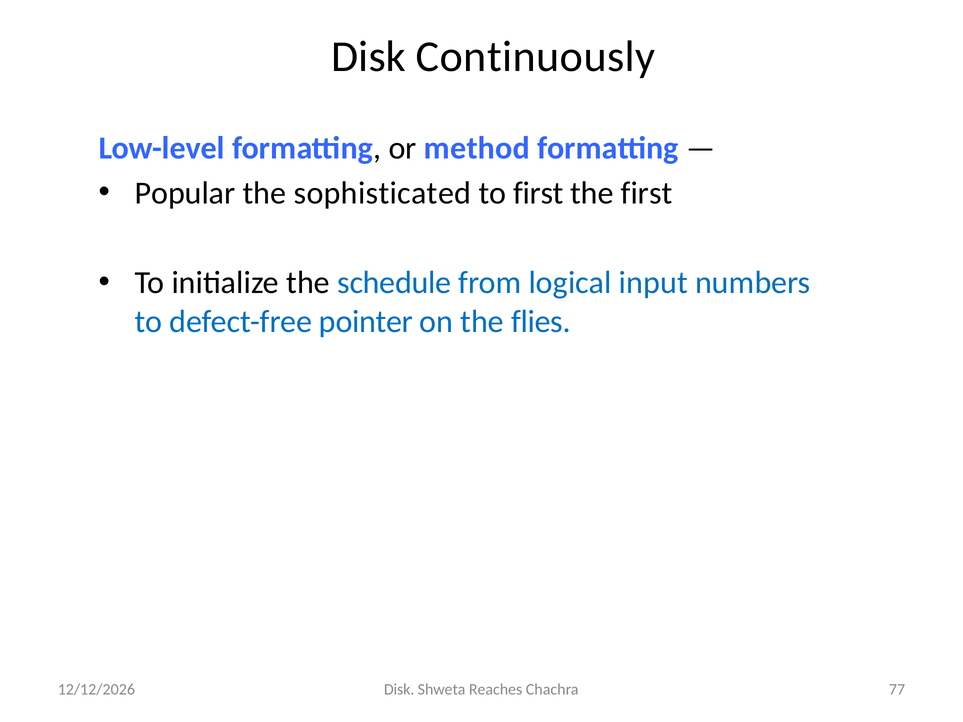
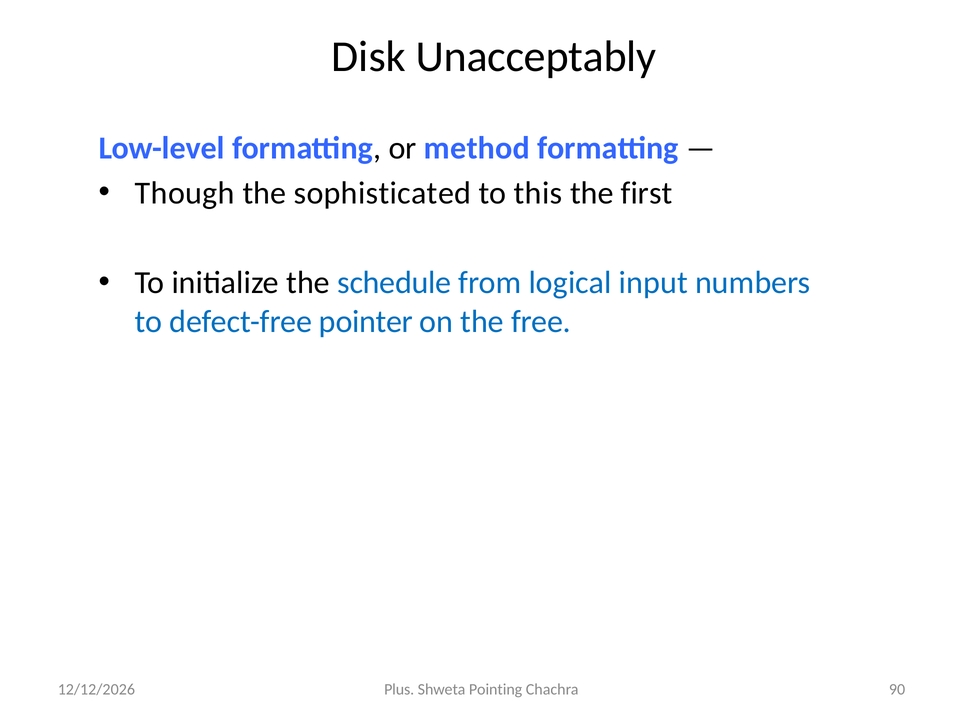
Continuously: Continuously -> Unacceptably
Popular: Popular -> Though
to first: first -> this
flies: flies -> free
Disk at (399, 690): Disk -> Plus
Reaches: Reaches -> Pointing
77: 77 -> 90
